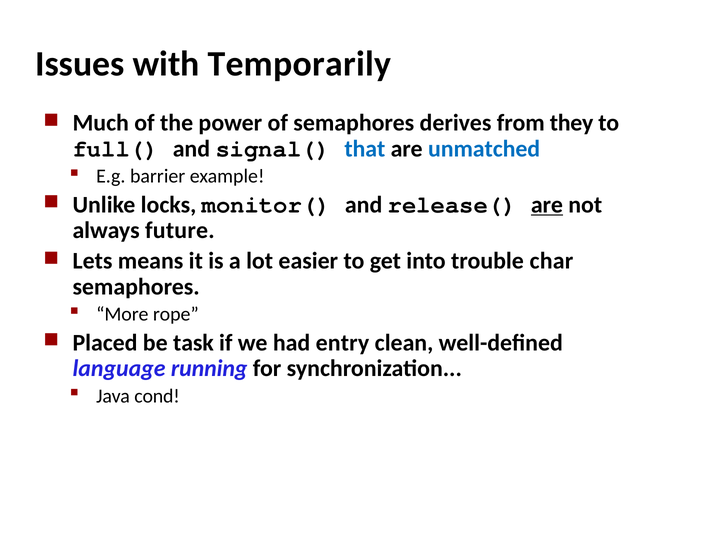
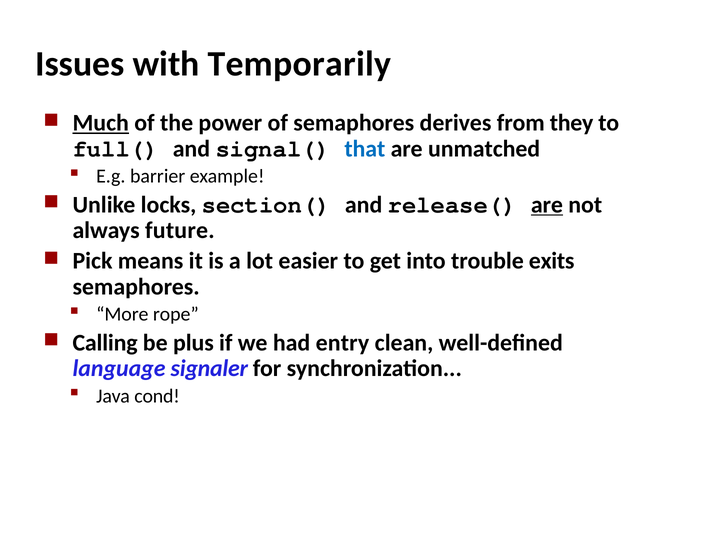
Much underline: none -> present
unmatched colour: blue -> black
monitor(: monitor( -> section(
Lets: Lets -> Pick
char: char -> exits
Placed: Placed -> Calling
task: task -> plus
running: running -> signaler
